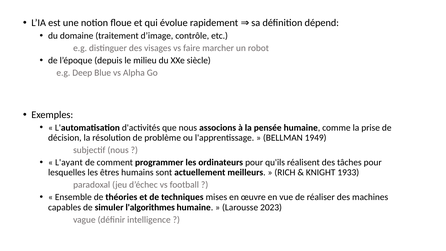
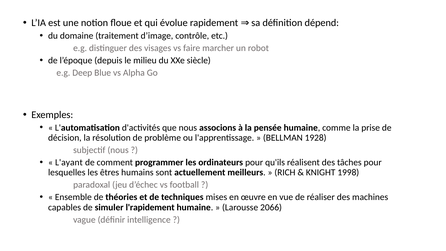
1949: 1949 -> 1928
1933: 1933 -> 1998
l'algorithmes: l'algorithmes -> l'rapidement
2023: 2023 -> 2066
